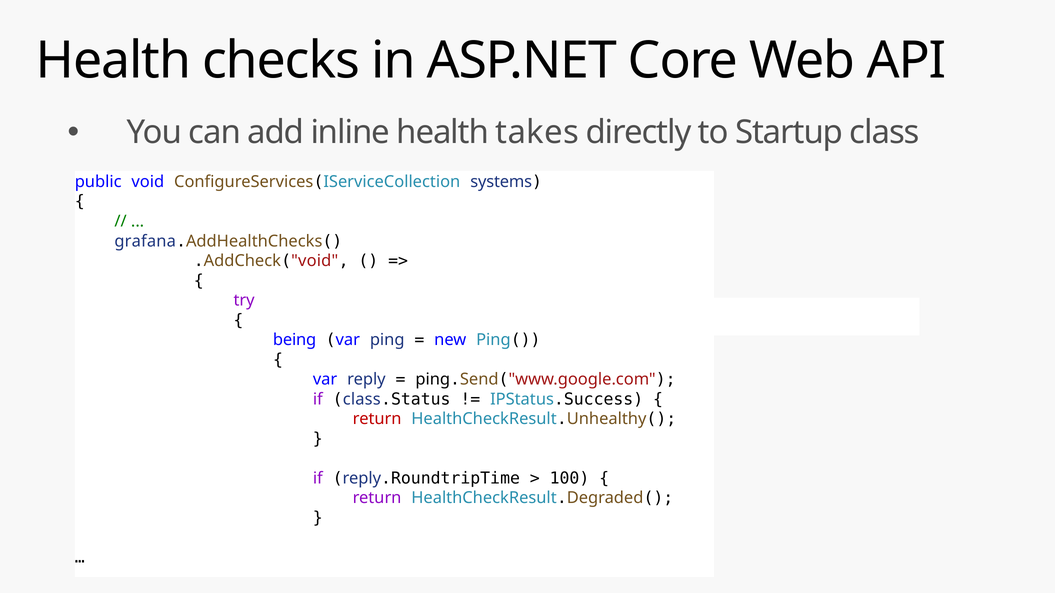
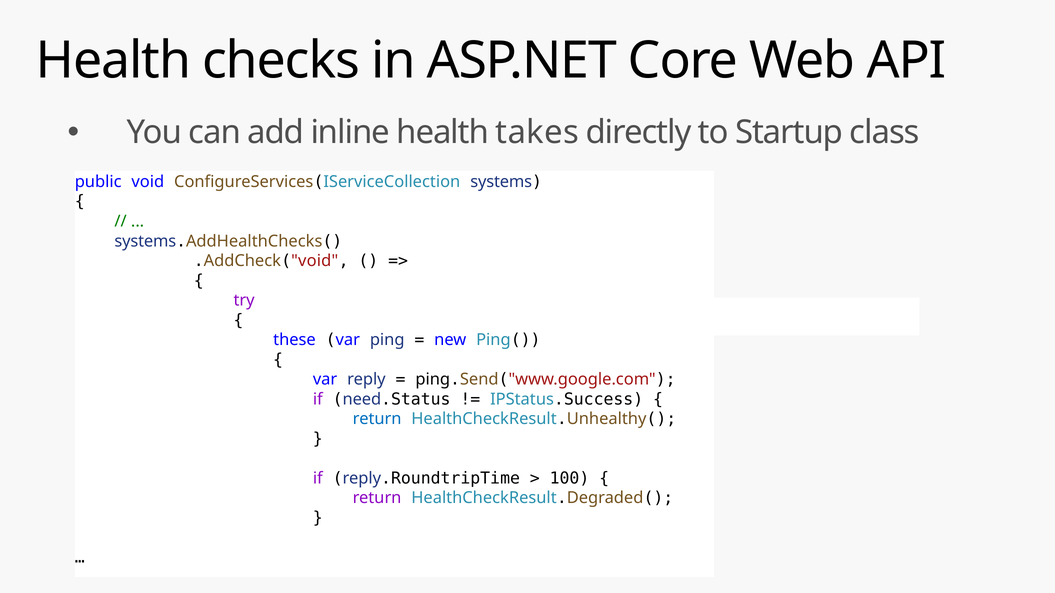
grafana at (145, 241): grafana -> systems
being: being -> these
class at (362, 399): class -> need
return at (377, 419) colour: red -> blue
